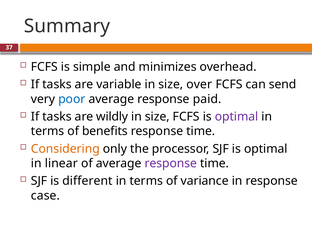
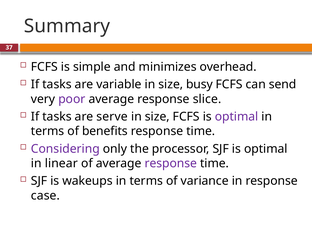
over: over -> busy
poor colour: blue -> purple
paid: paid -> slice
wildly: wildly -> serve
Considering colour: orange -> purple
different: different -> wakeups
